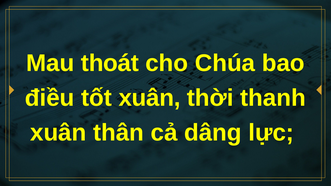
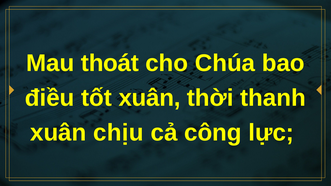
thân: thân -> chịu
dâng: dâng -> công
